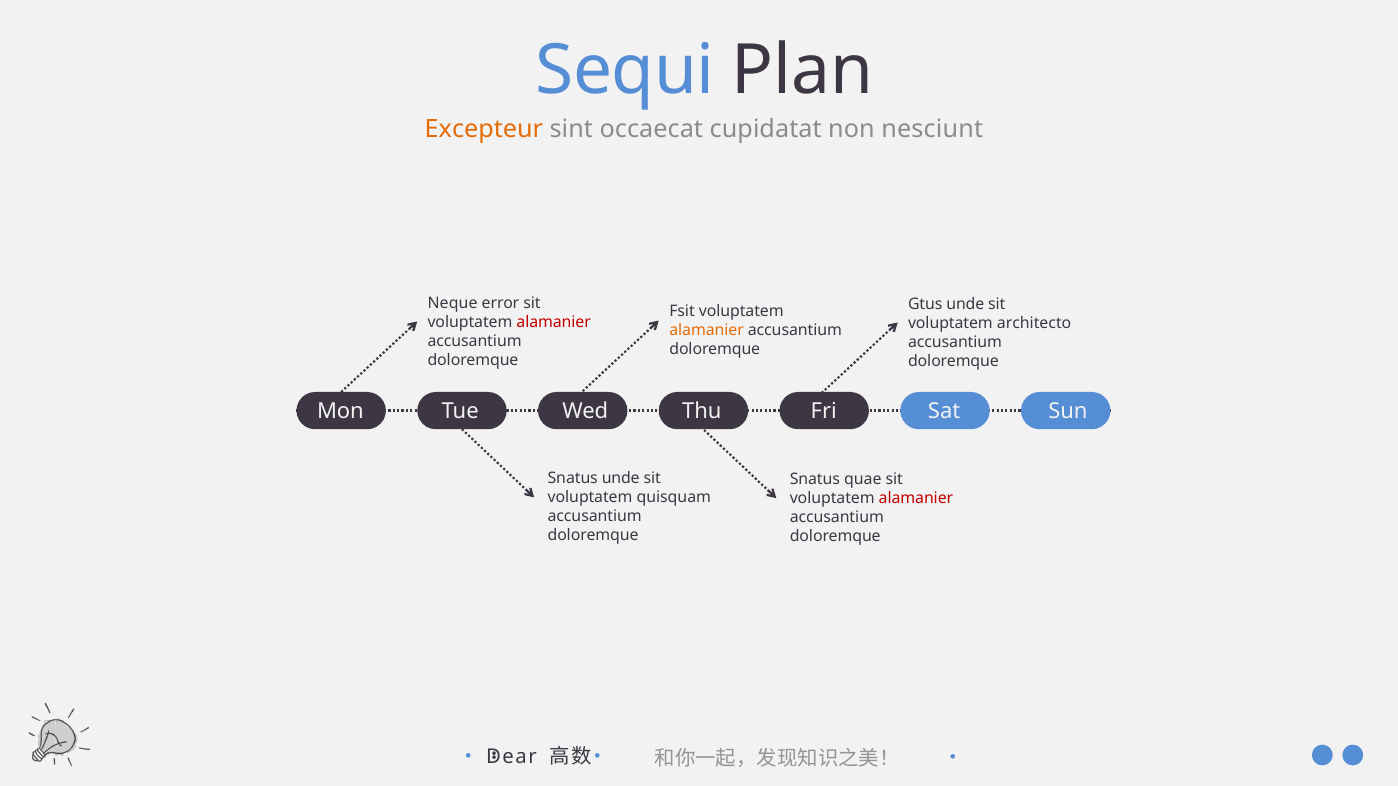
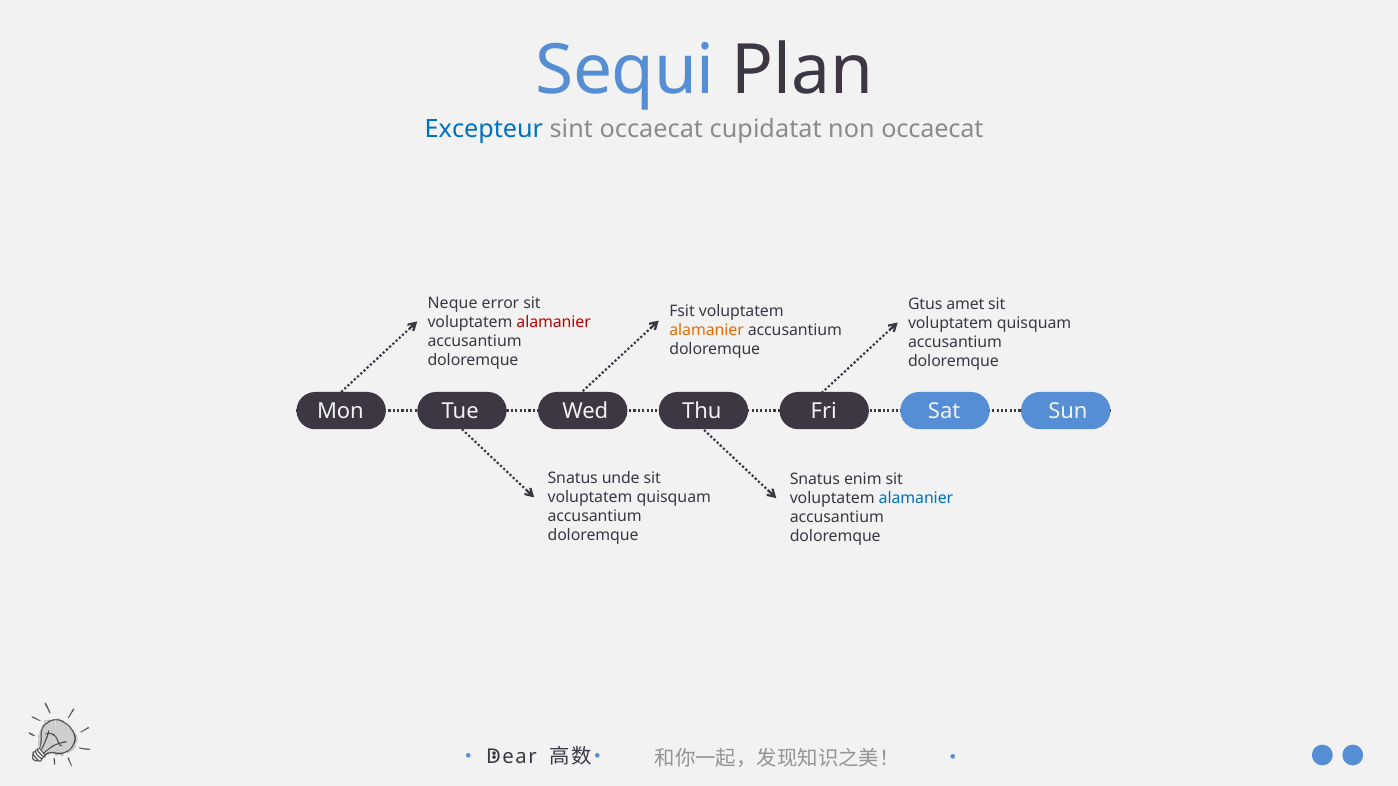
Excepteur colour: orange -> blue
non nesciunt: nesciunt -> occaecat
Gtus unde: unde -> amet
architecto at (1034, 324): architecto -> quisquam
quae: quae -> enim
alamanier at (916, 499) colour: red -> blue
